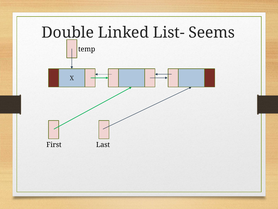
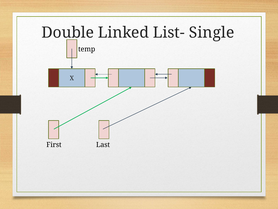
Seems: Seems -> Single
